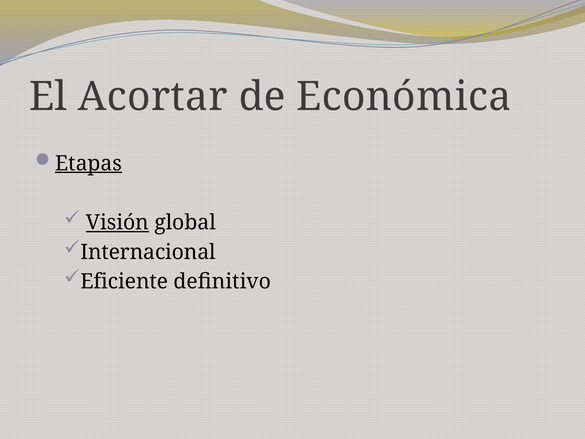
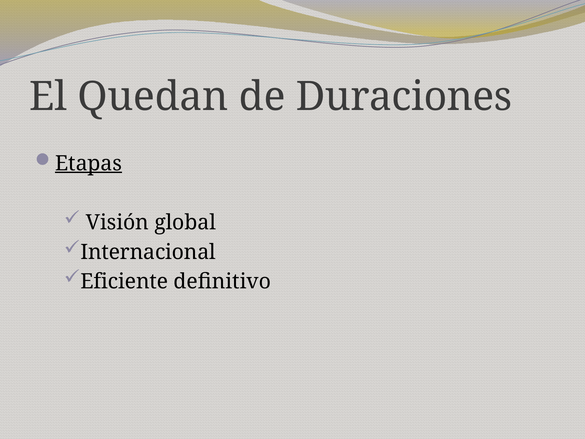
Acortar: Acortar -> Quedan
Económica: Económica -> Duraciones
Visión underline: present -> none
